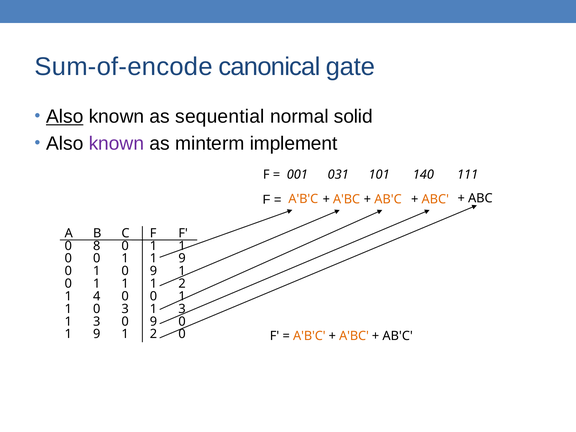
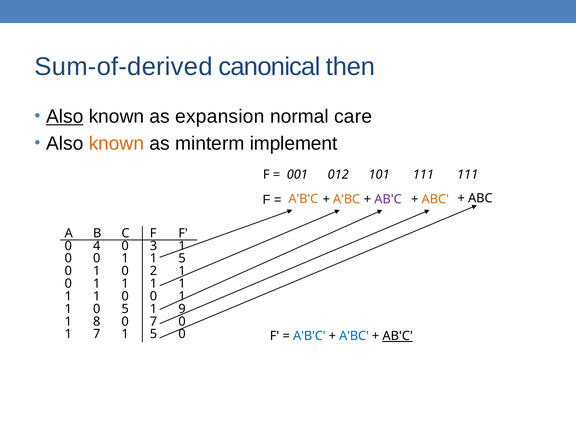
Sum-of-encode: Sum-of-encode -> Sum-of-derived
gate: gate -> then
sequential: sequential -> expansion
solid: solid -> care
known at (116, 143) colour: purple -> orange
031: 031 -> 012
101 140: 140 -> 111
AB'C at (388, 199) colour: orange -> purple
8: 8 -> 4
1 at (153, 246): 1 -> 3
1 1 9: 9 -> 5
1 0 9: 9 -> 2
2 at (182, 284): 2 -> 1
4 at (97, 296): 4 -> 1
0 3: 3 -> 5
3 at (182, 309): 3 -> 9
3 at (97, 321): 3 -> 8
9 at (153, 321): 9 -> 7
9 at (97, 334): 9 -> 7
2 at (153, 334): 2 -> 5
A'B'C at (309, 336) colour: orange -> blue
A'BC at (354, 336) colour: orange -> blue
AB'C at (398, 336) underline: none -> present
